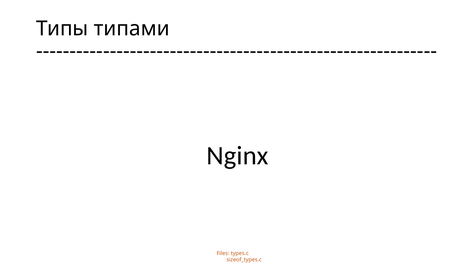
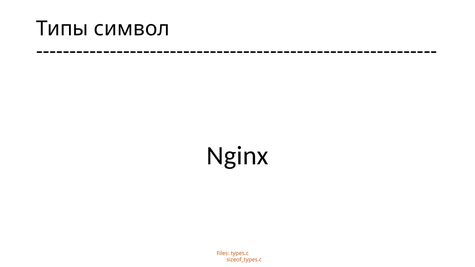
типами: типами -> символ
